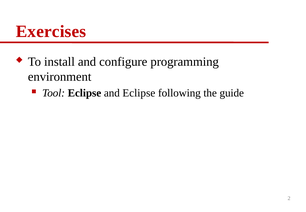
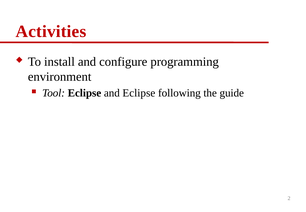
Exercises: Exercises -> Activities
